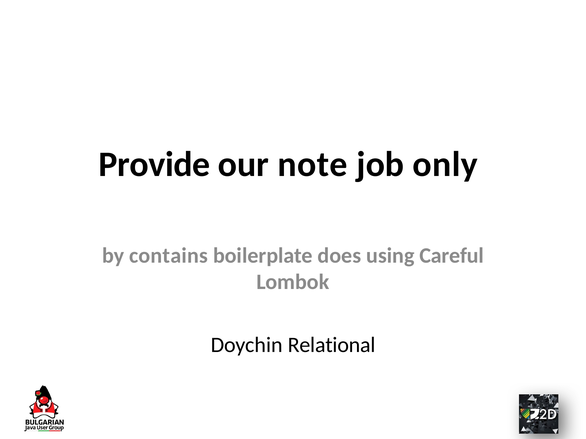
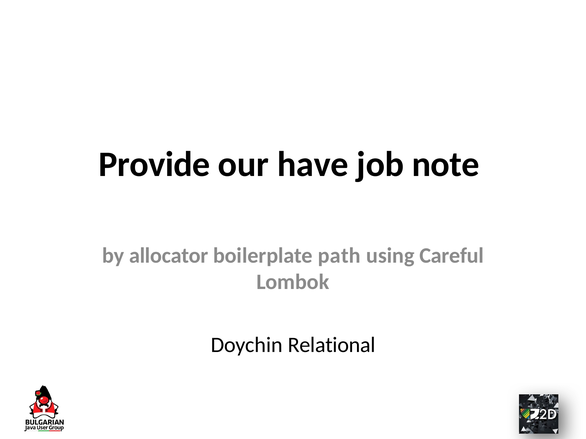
note: note -> have
only: only -> note
contains: contains -> allocator
does: does -> path
